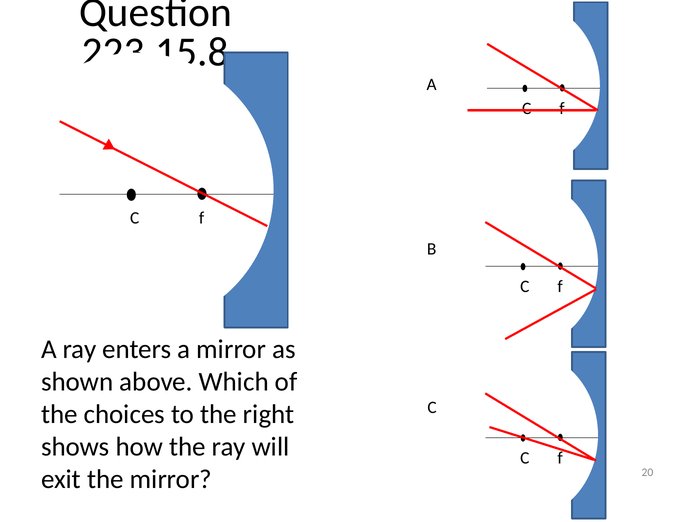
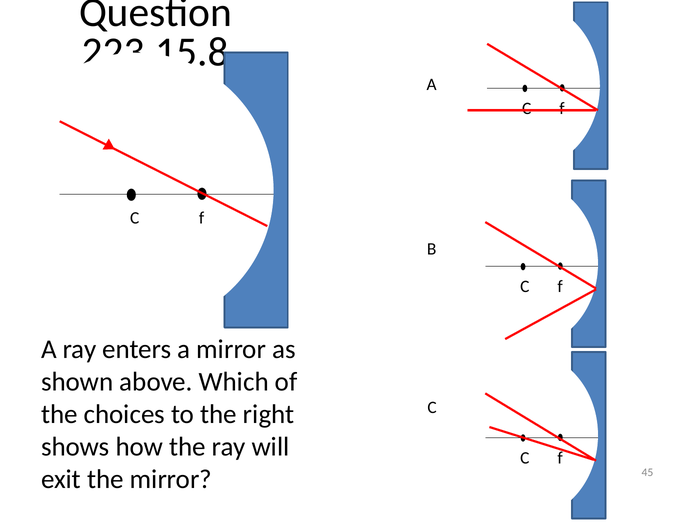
20: 20 -> 45
